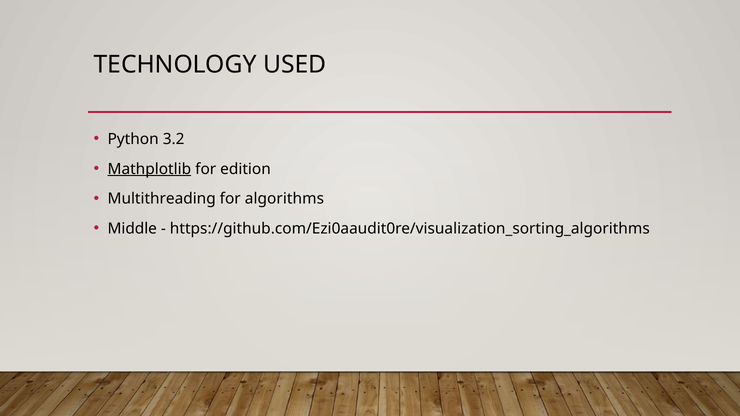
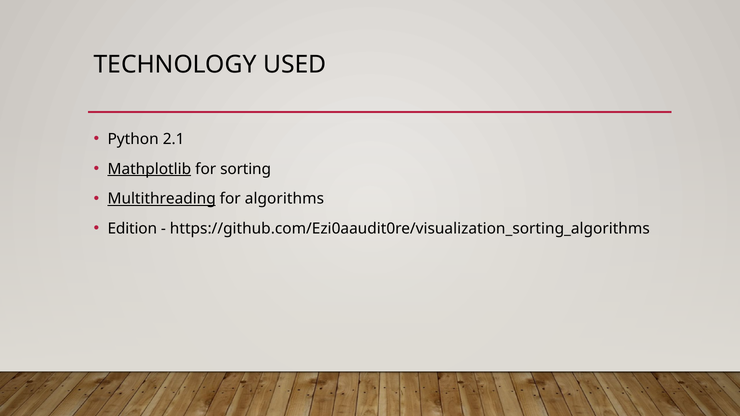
3.2: 3.2 -> 2.1
edition: edition -> sorting
Multithreading underline: none -> present
Middle: Middle -> Edition
